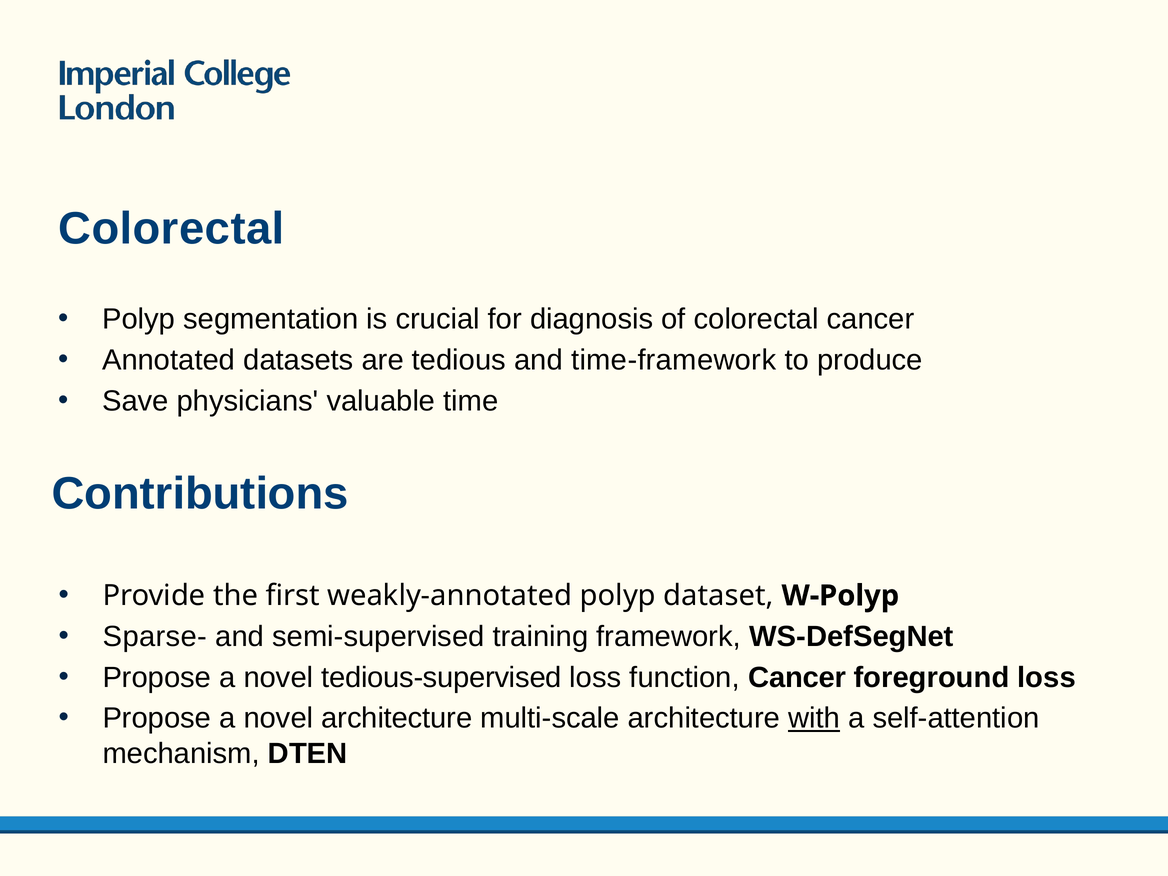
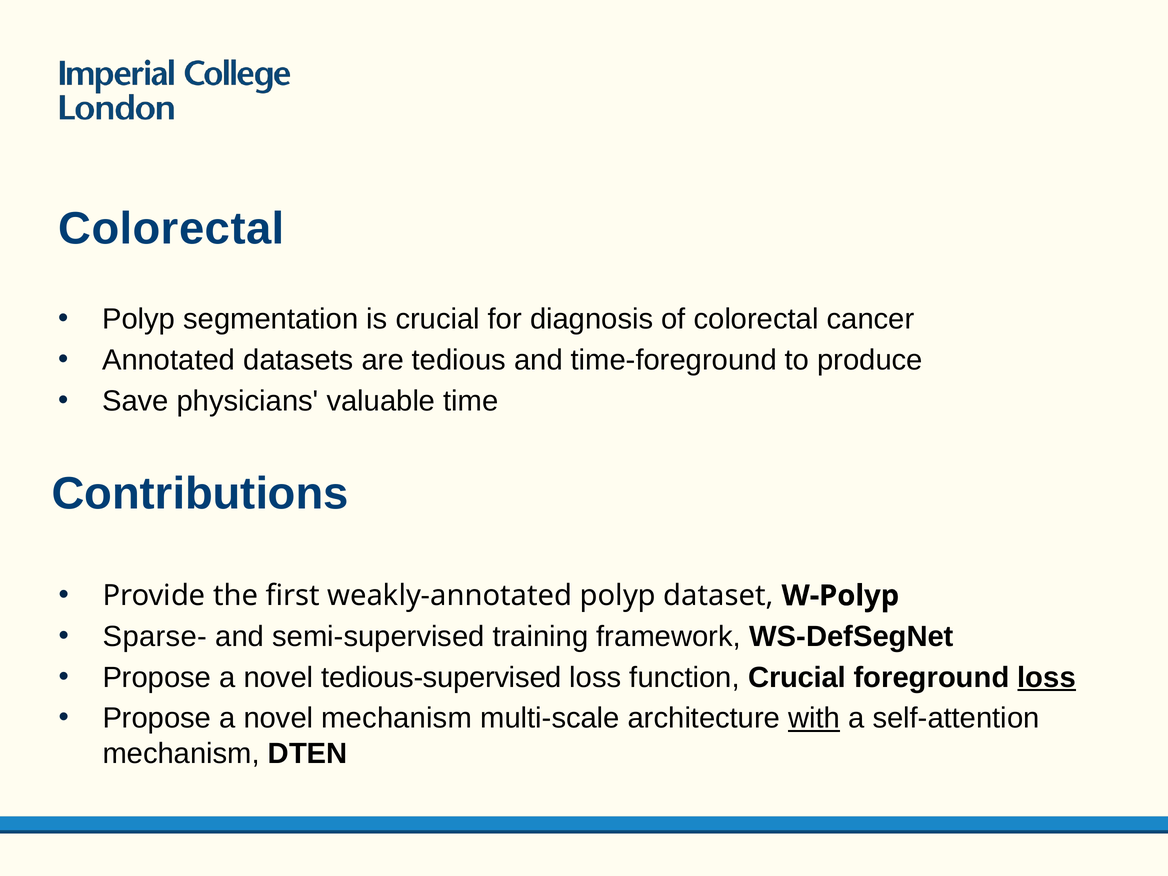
time-framework: time-framework -> time-foreground
function Cancer: Cancer -> Crucial
loss at (1047, 677) underline: none -> present
novel architecture: architecture -> mechanism
